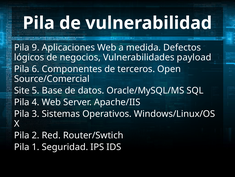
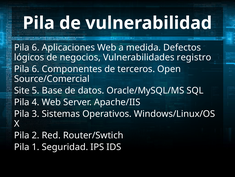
9 at (36, 47): 9 -> 6
payload: payload -> registro
